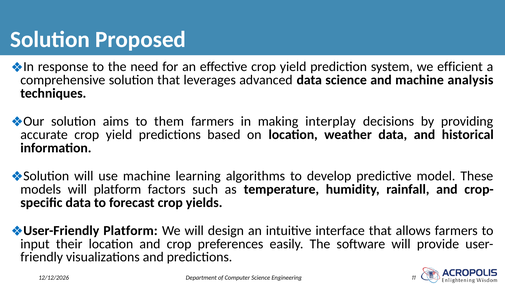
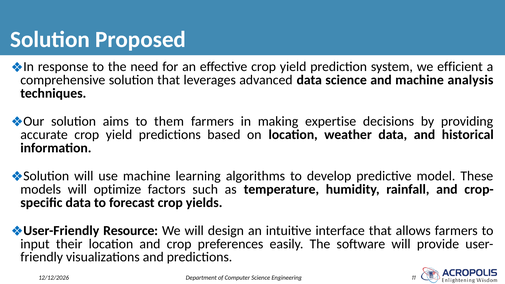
interplay: interplay -> expertise
will platform: platform -> optimize
Platform at (130, 231): Platform -> Resource
